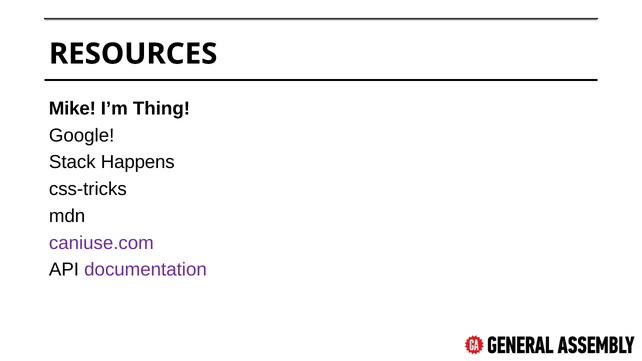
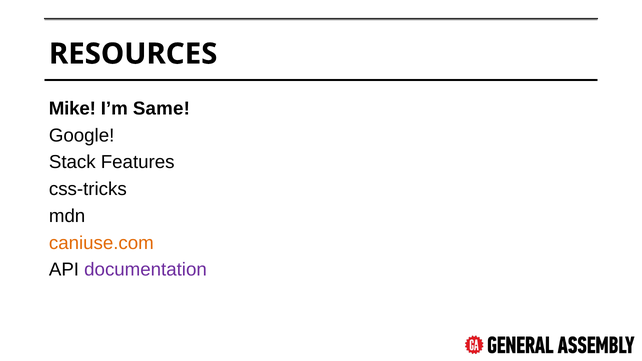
Thing: Thing -> Same
Happens: Happens -> Features
caniuse.com colour: purple -> orange
